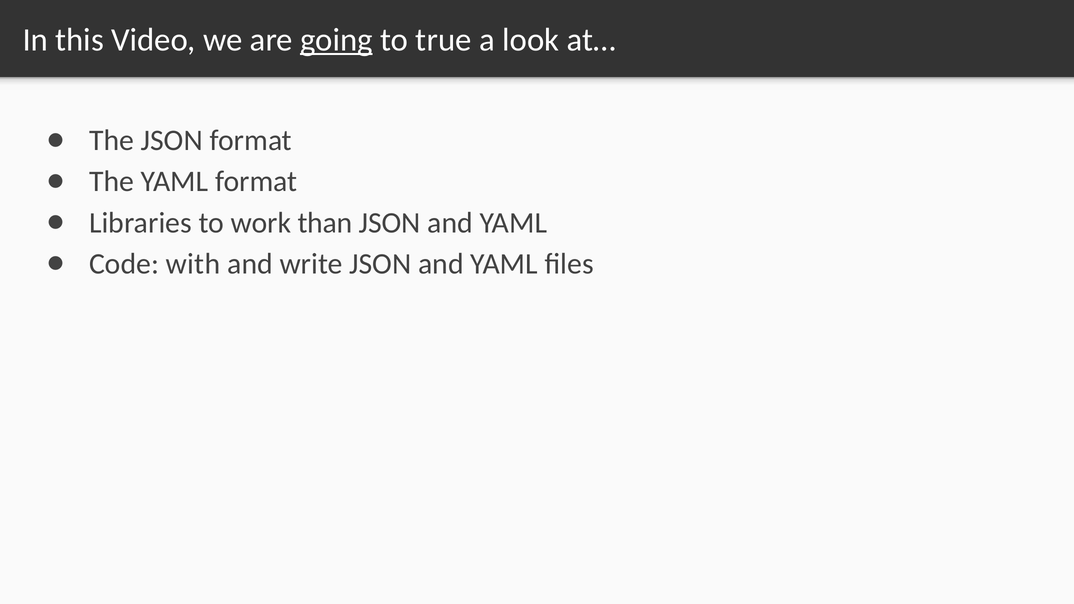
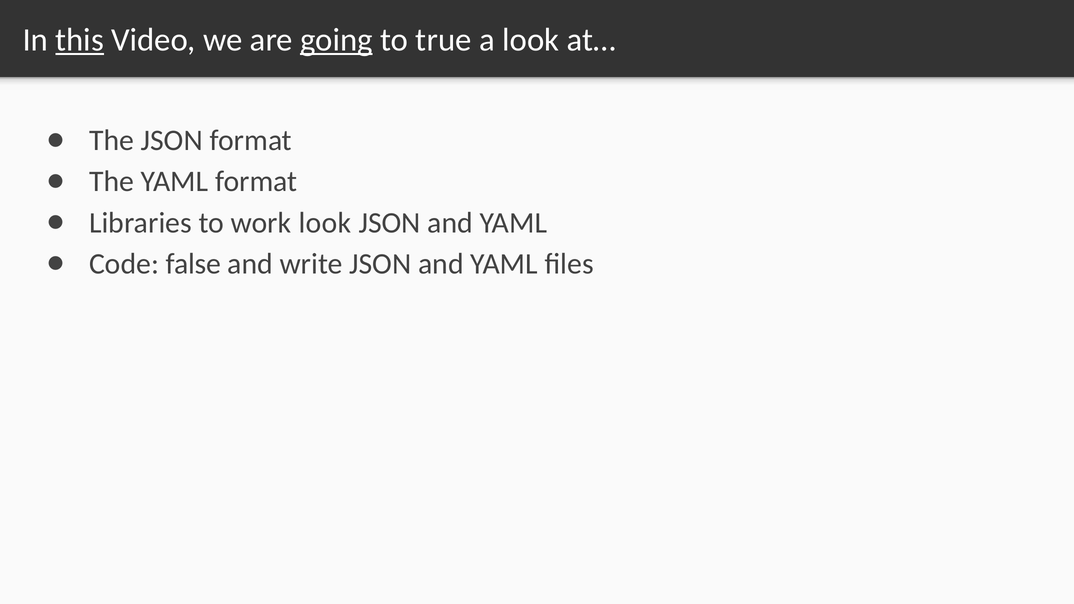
this underline: none -> present
work than: than -> look
with: with -> false
